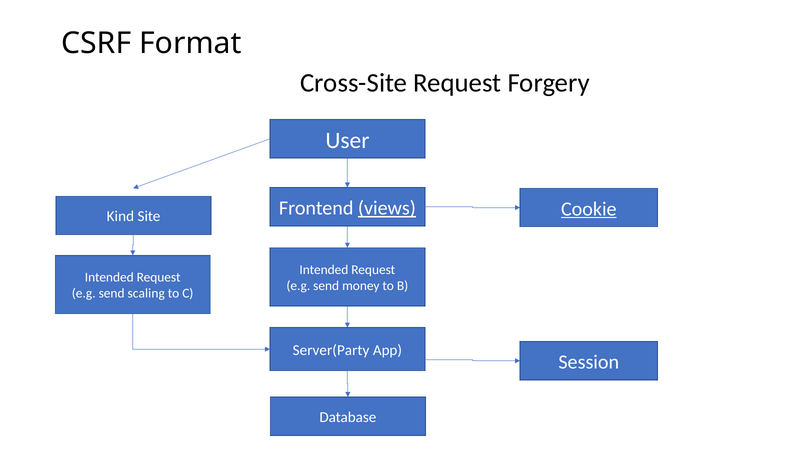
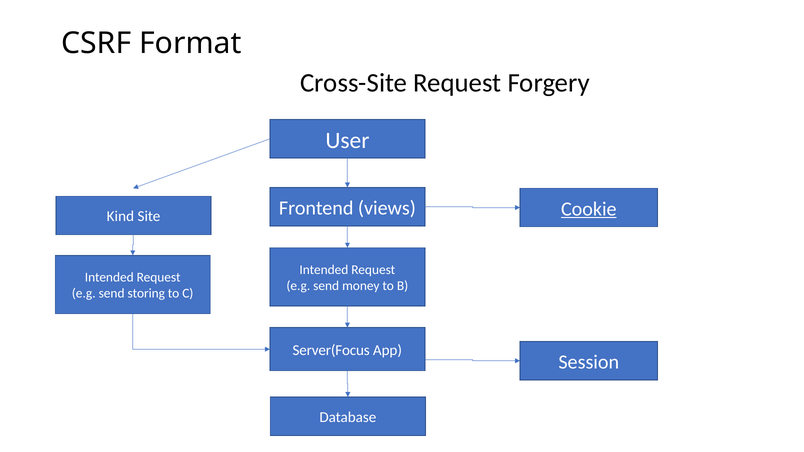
views underline: present -> none
scaling: scaling -> storing
Server(Party: Server(Party -> Server(Focus
